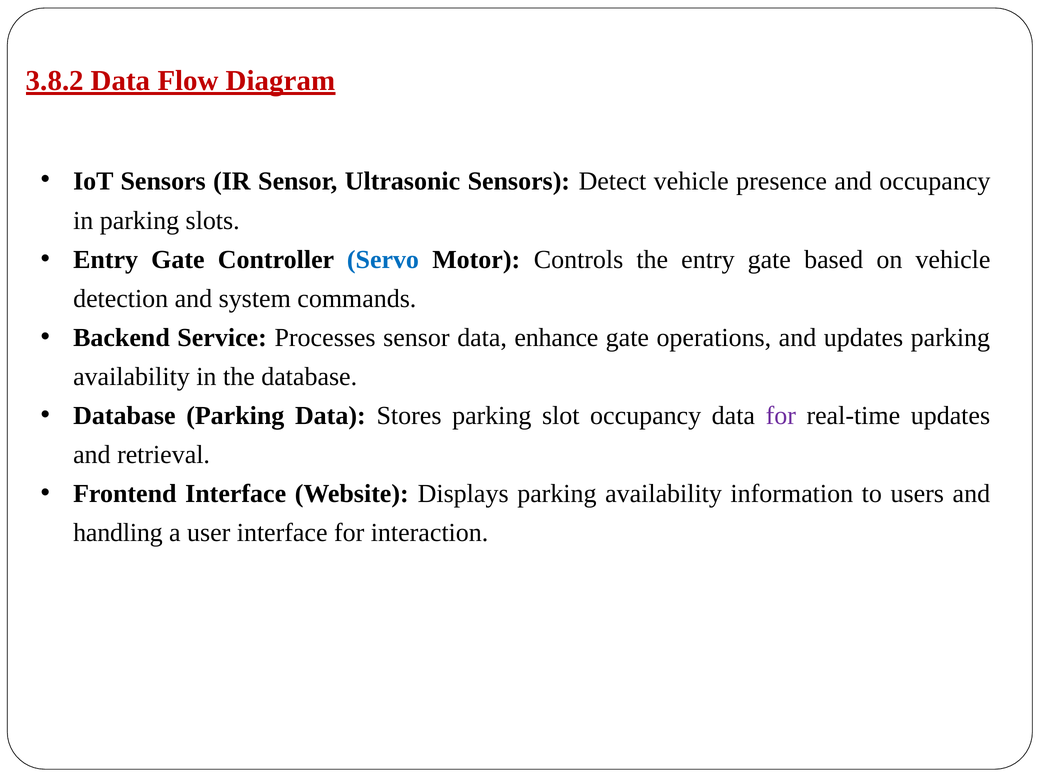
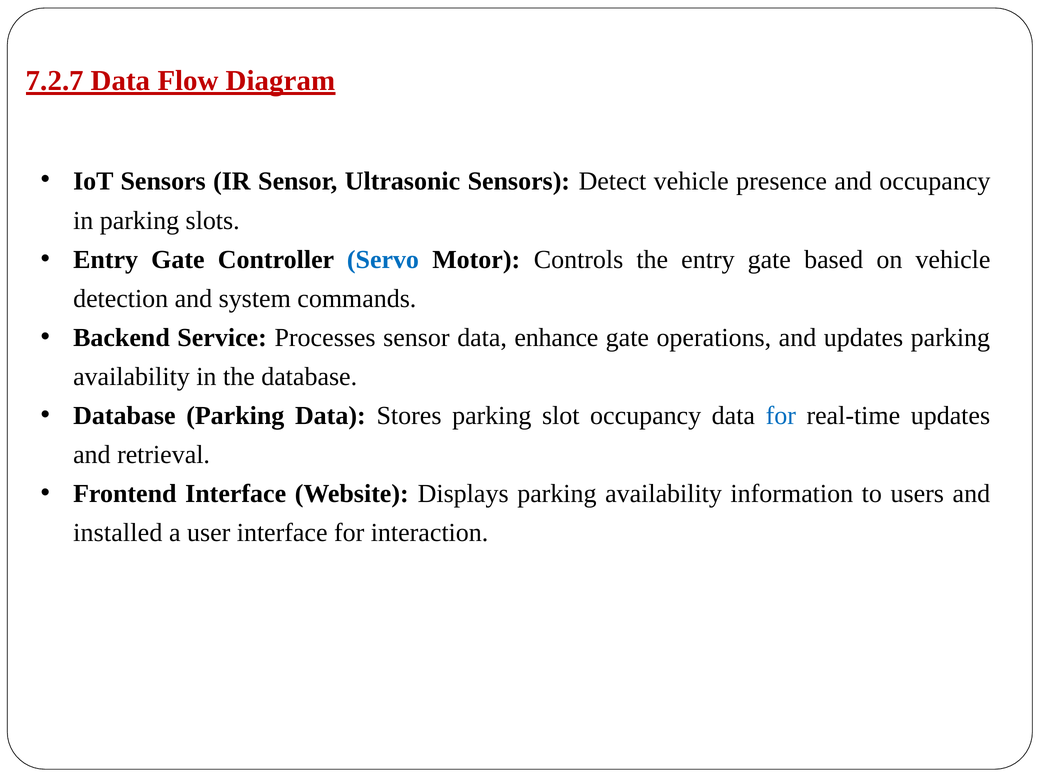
3.8.2: 3.8.2 -> 7.2.7
for at (781, 416) colour: purple -> blue
handling: handling -> installed
